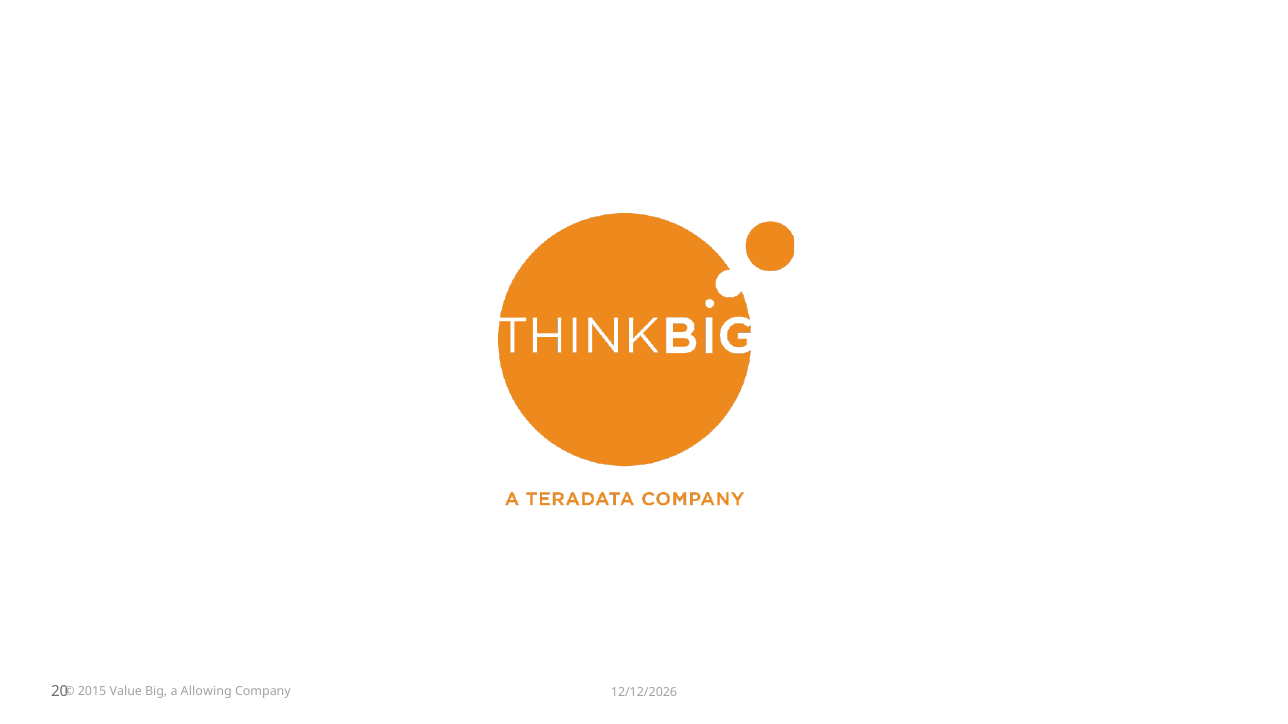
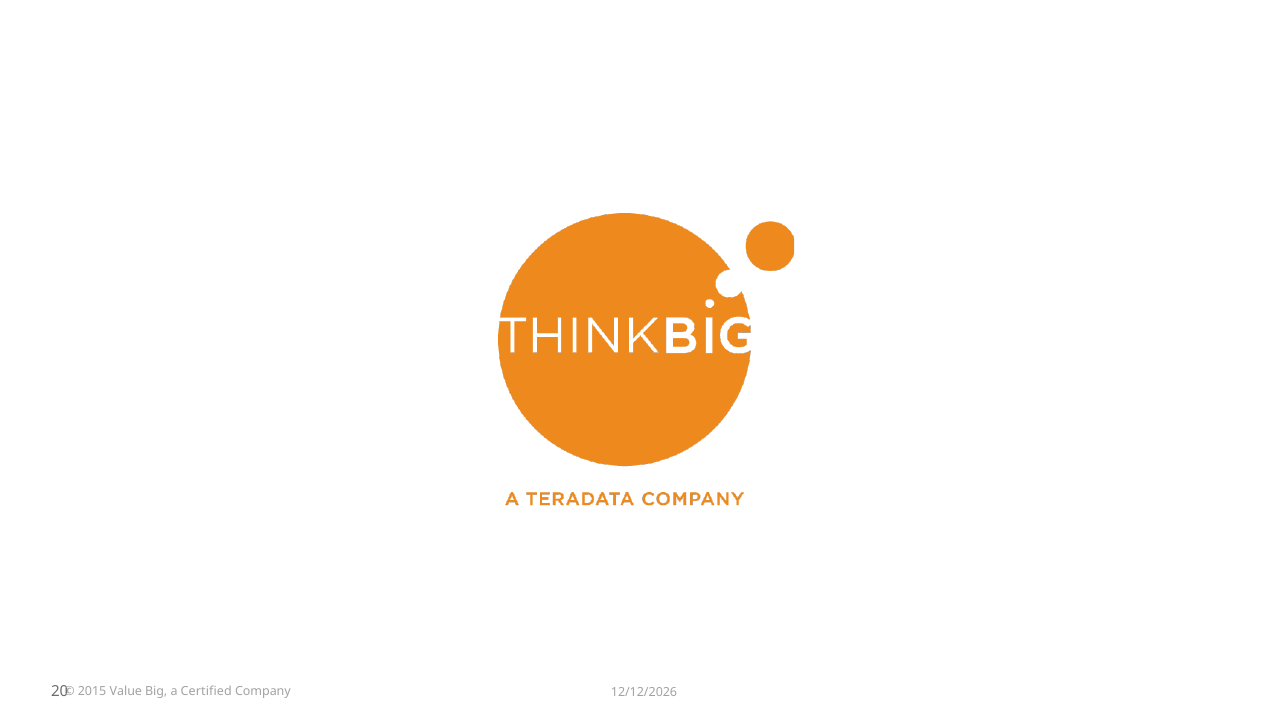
Allowing: Allowing -> Certified
